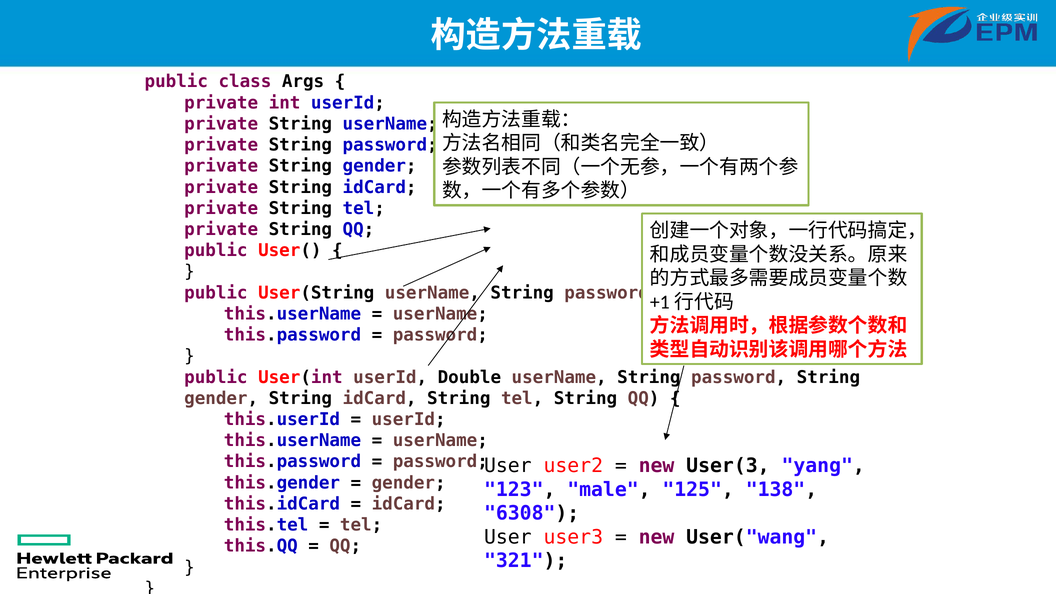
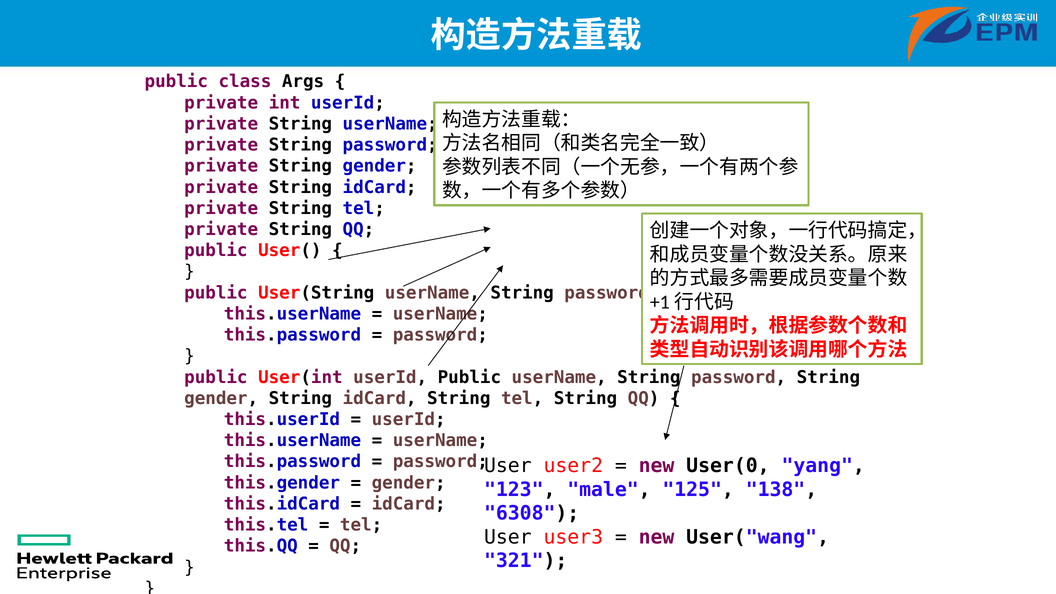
userId Double: Double -> Public
User(3: User(3 -> User(0
